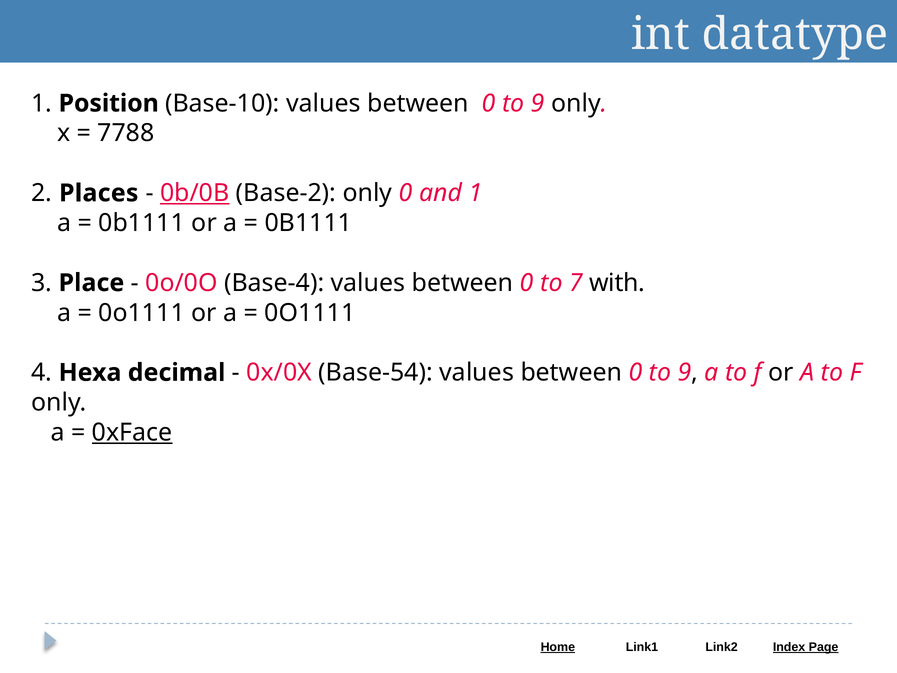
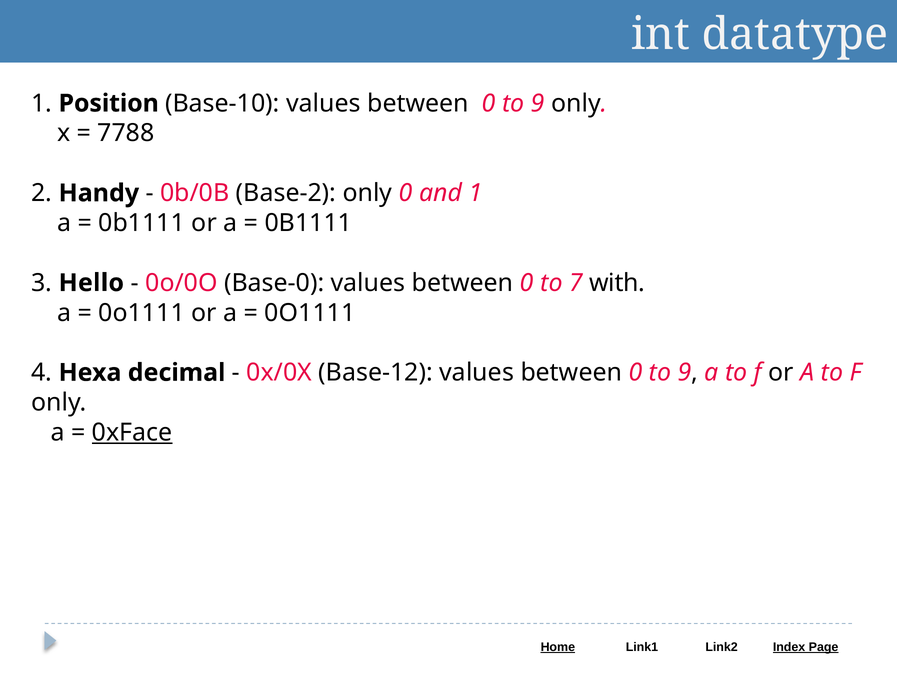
Places: Places -> Handy
0b/0B underline: present -> none
Place: Place -> Hello
Base-4: Base-4 -> Base-0
Base-54: Base-54 -> Base-12
